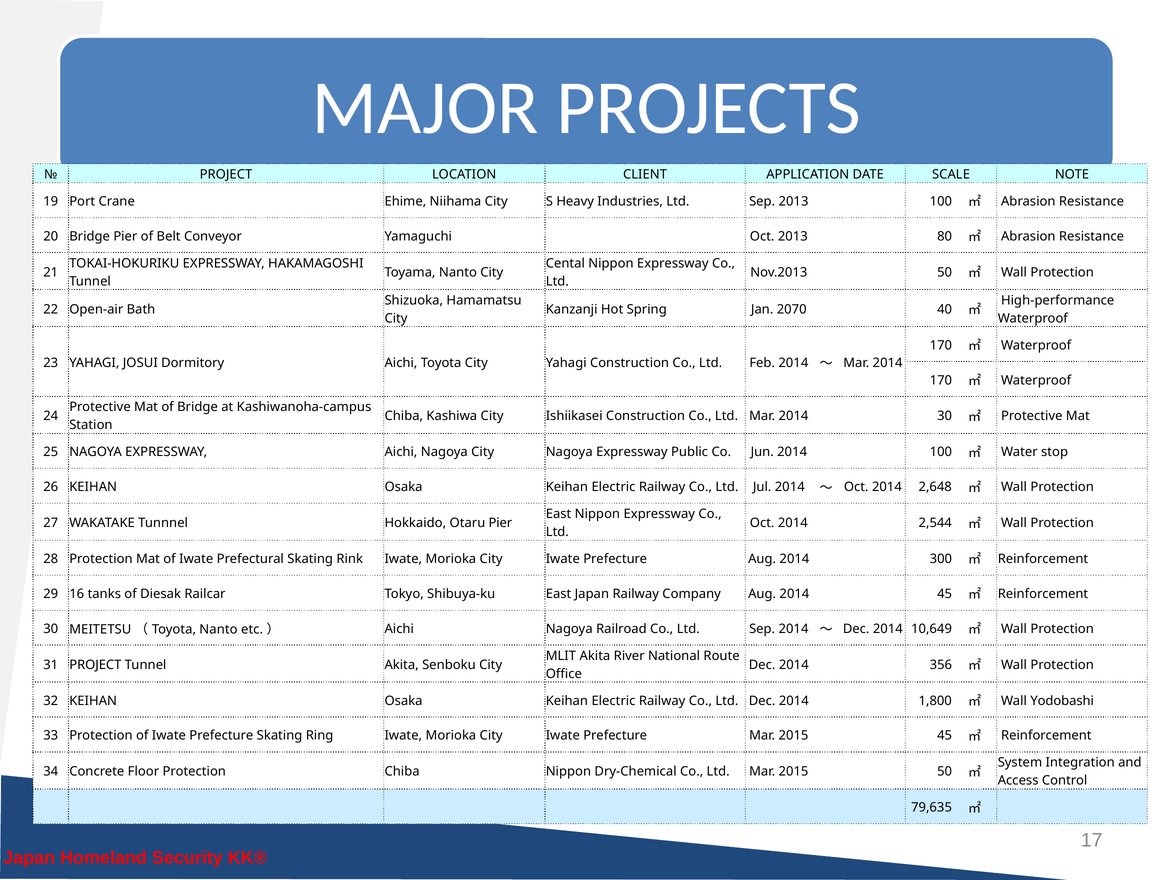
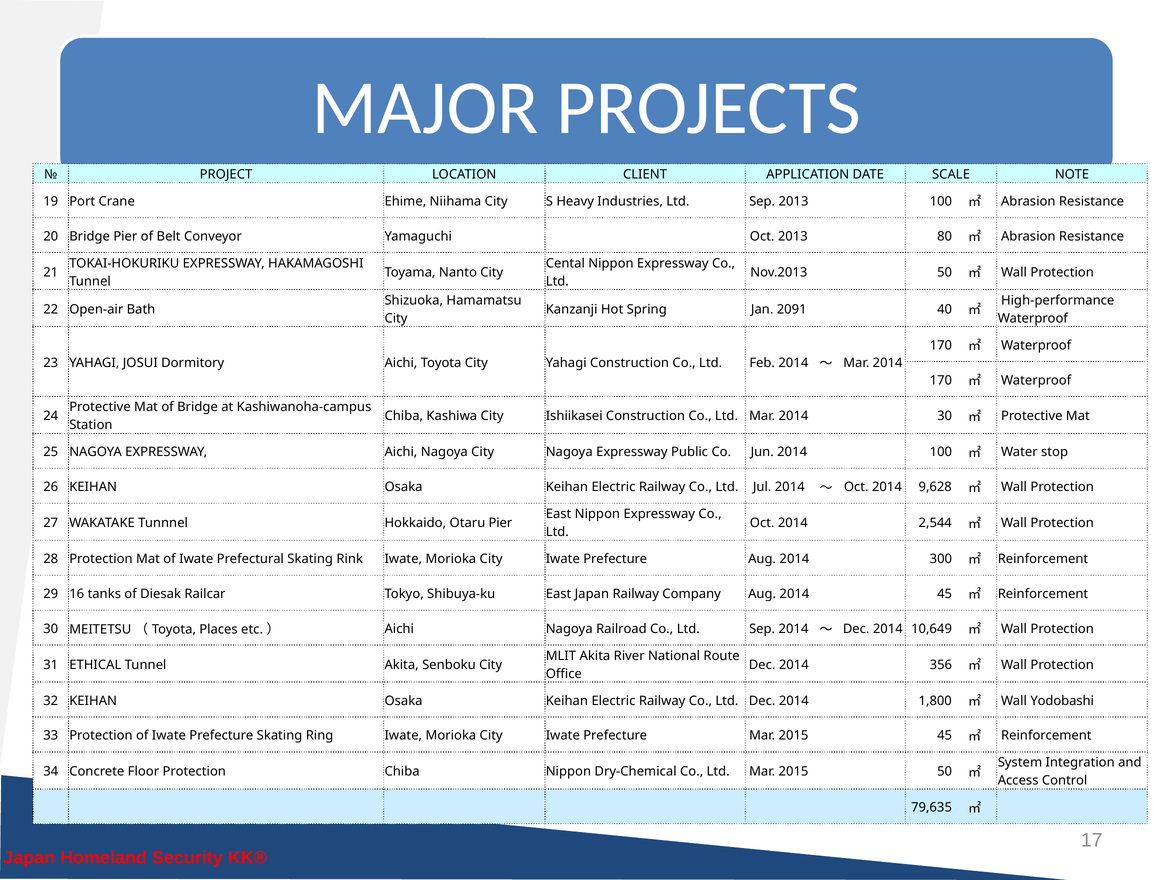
2070: 2070 -> 2091
2,648: 2,648 -> 9,628
Toyota Nanto: Nanto -> Places
31 PROJECT: PROJECT -> ETHICAL
